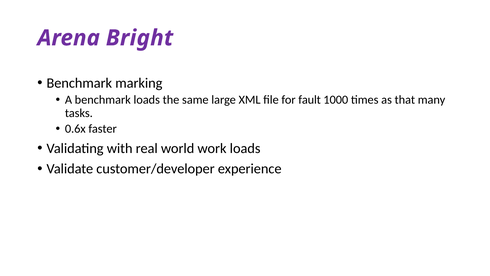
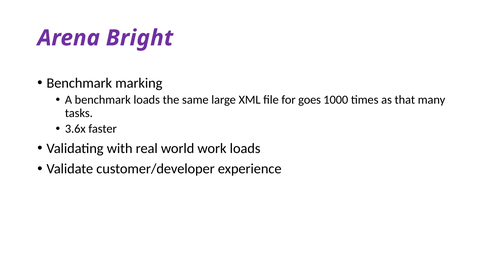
fault: fault -> goes
0.6x: 0.6x -> 3.6x
